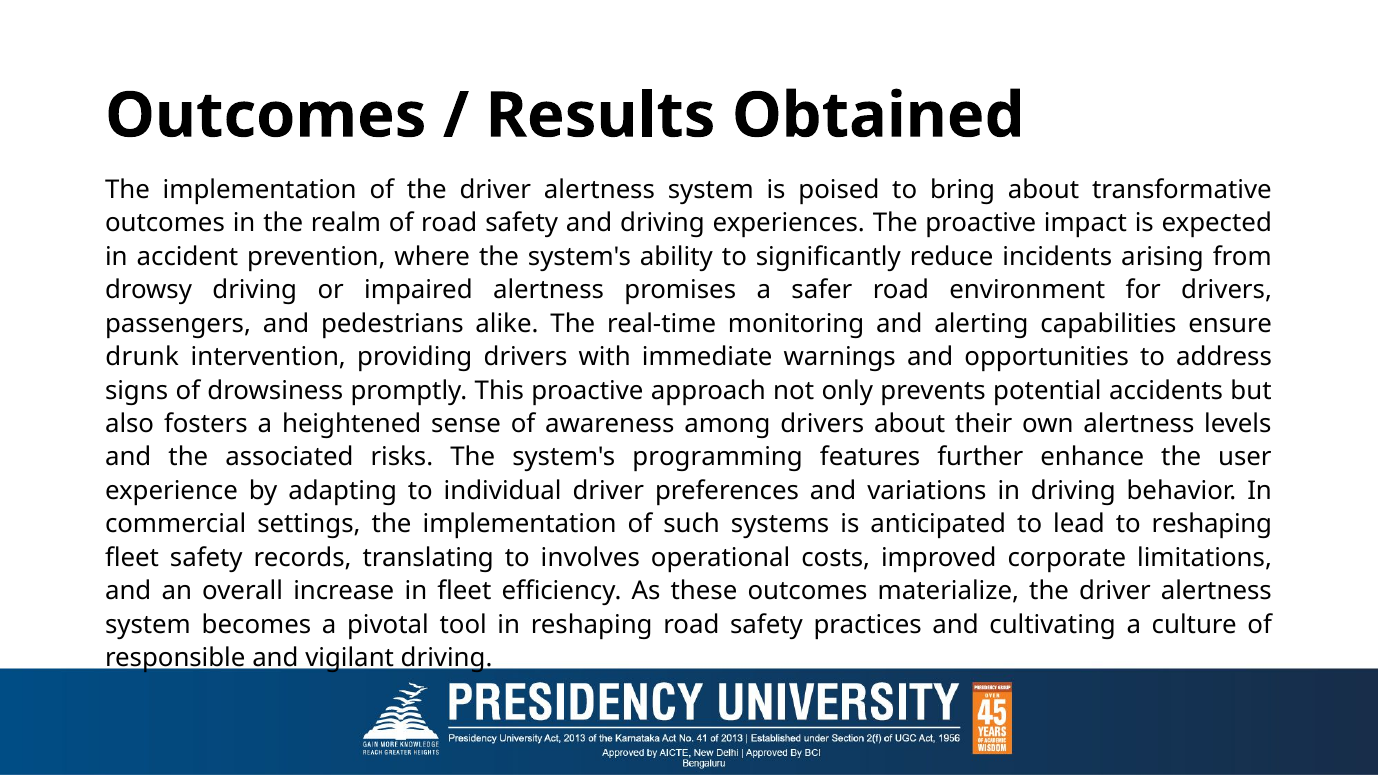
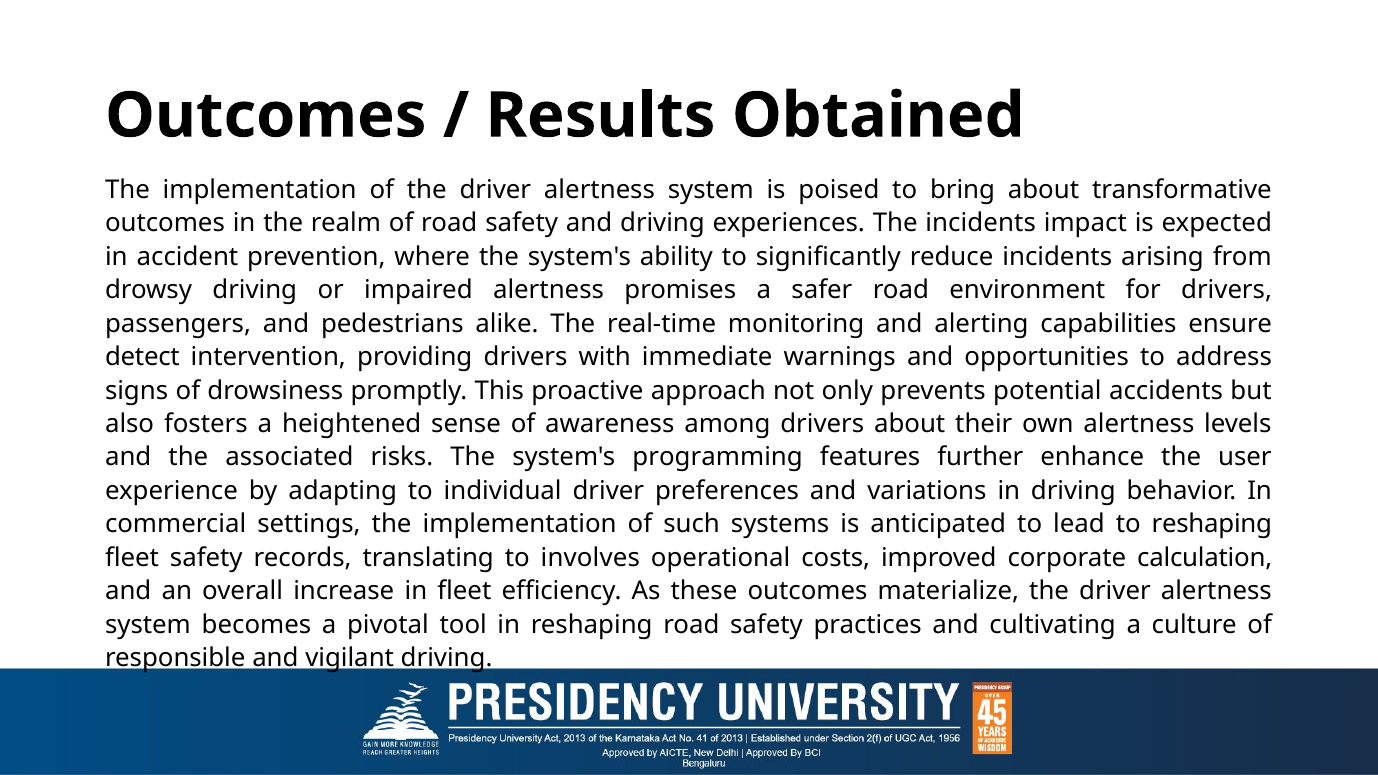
The proactive: proactive -> incidents
drunk: drunk -> detect
limitations: limitations -> calculation
